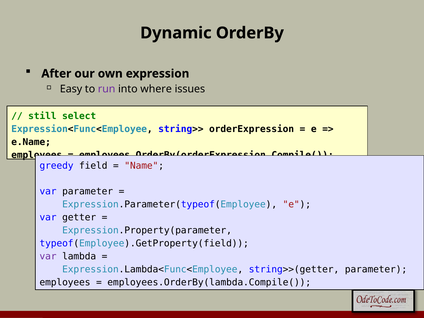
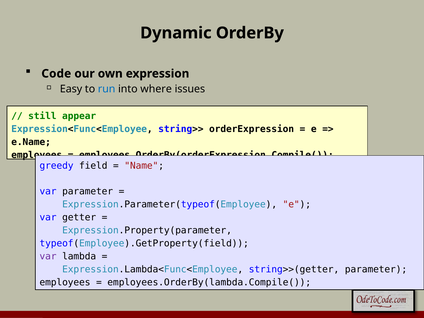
After: After -> Code
run colour: purple -> blue
select: select -> appear
